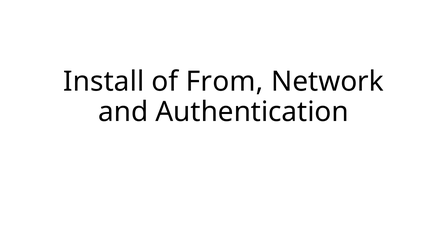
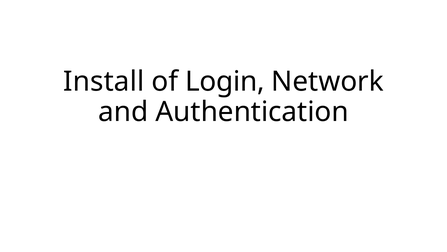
From: From -> Login
